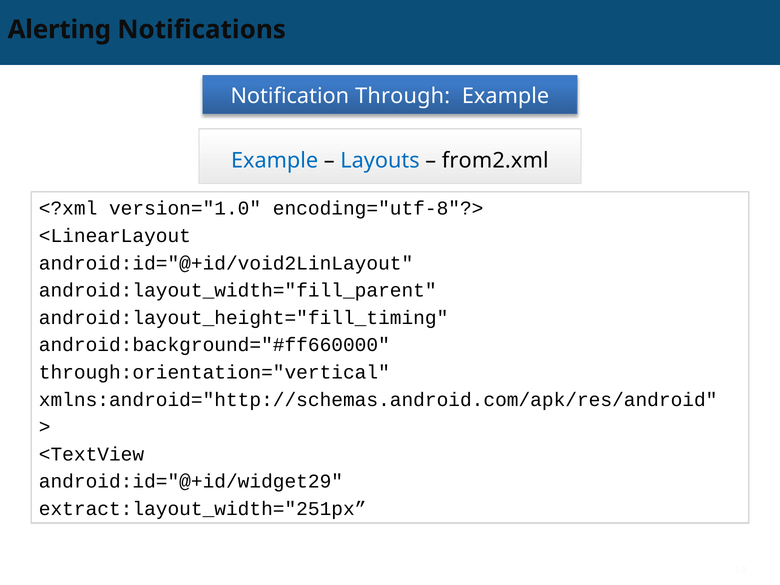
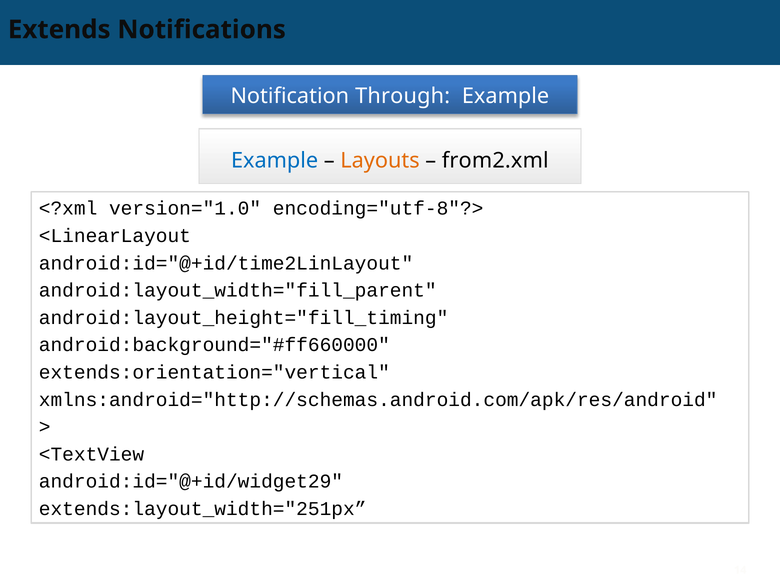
Alerting: Alerting -> Extends
Layouts colour: blue -> orange
android:id="@+id/void2LinLayout: android:id="@+id/void2LinLayout -> android:id="@+id/time2LinLayout
through:orientation="vertical: through:orientation="vertical -> extends:orientation="vertical
extract:layout_width="251px: extract:layout_width="251px -> extends:layout_width="251px
